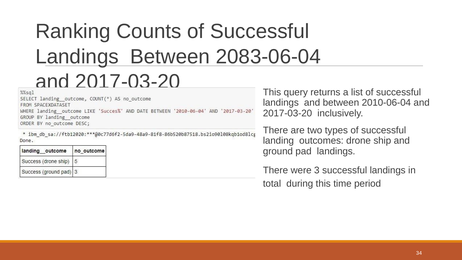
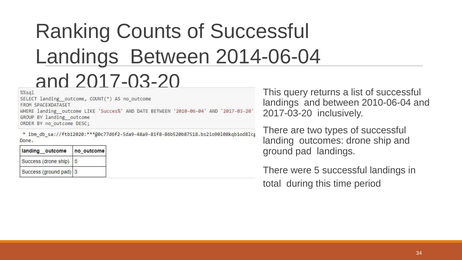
2083-06-04: 2083-06-04 -> 2014-06-04
3: 3 -> 5
